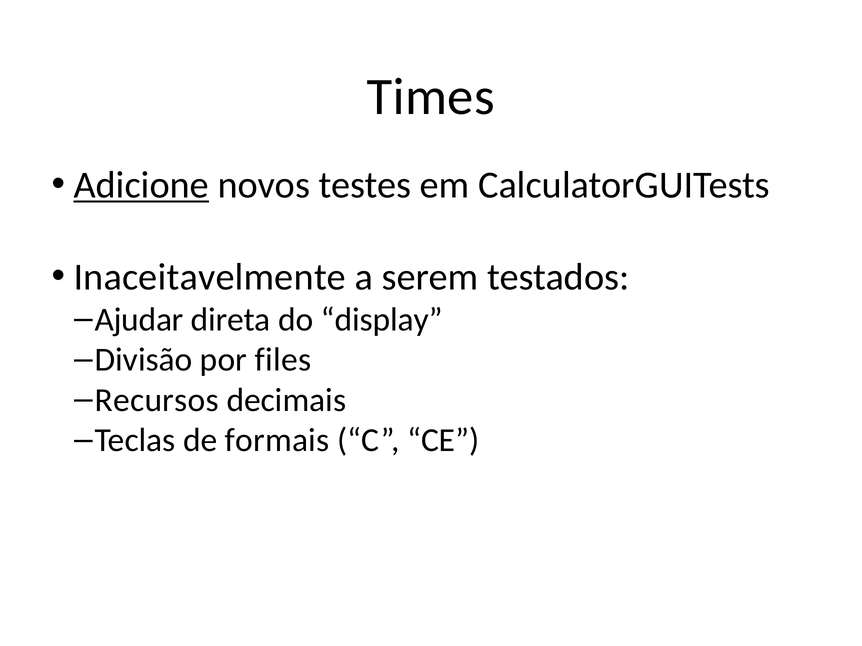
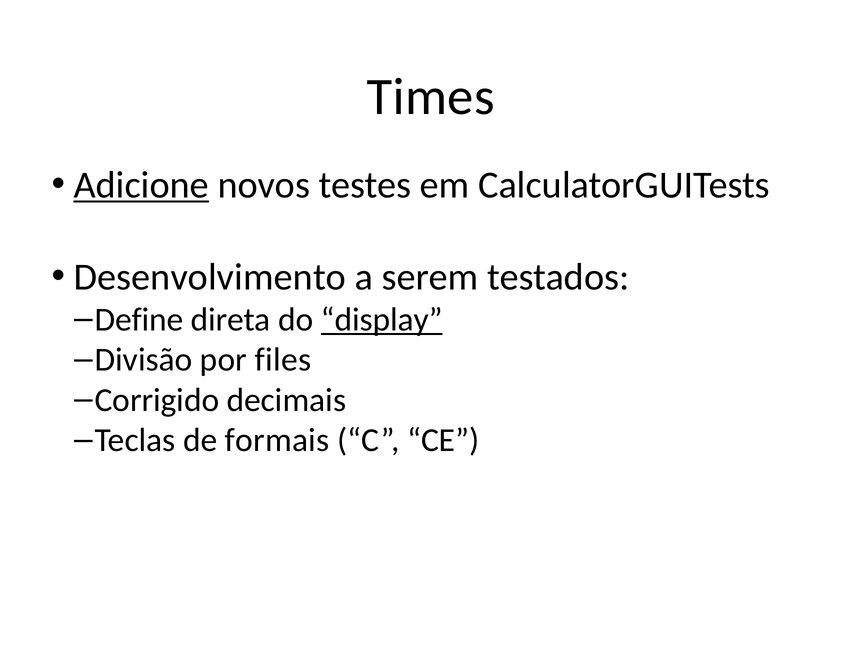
Inaceitavelmente: Inaceitavelmente -> Desenvolvimento
Ajudar: Ajudar -> Define
display underline: none -> present
Recursos: Recursos -> Corrigido
